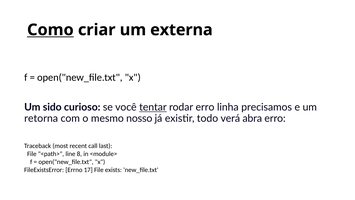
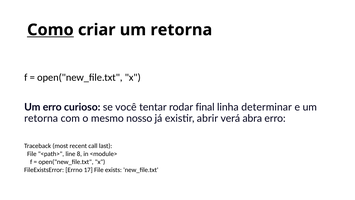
criar um externa: externa -> retorna
Um sido: sido -> erro
tentar underline: present -> none
rodar erro: erro -> final
precisamos: precisamos -> determinar
todo: todo -> abrir
